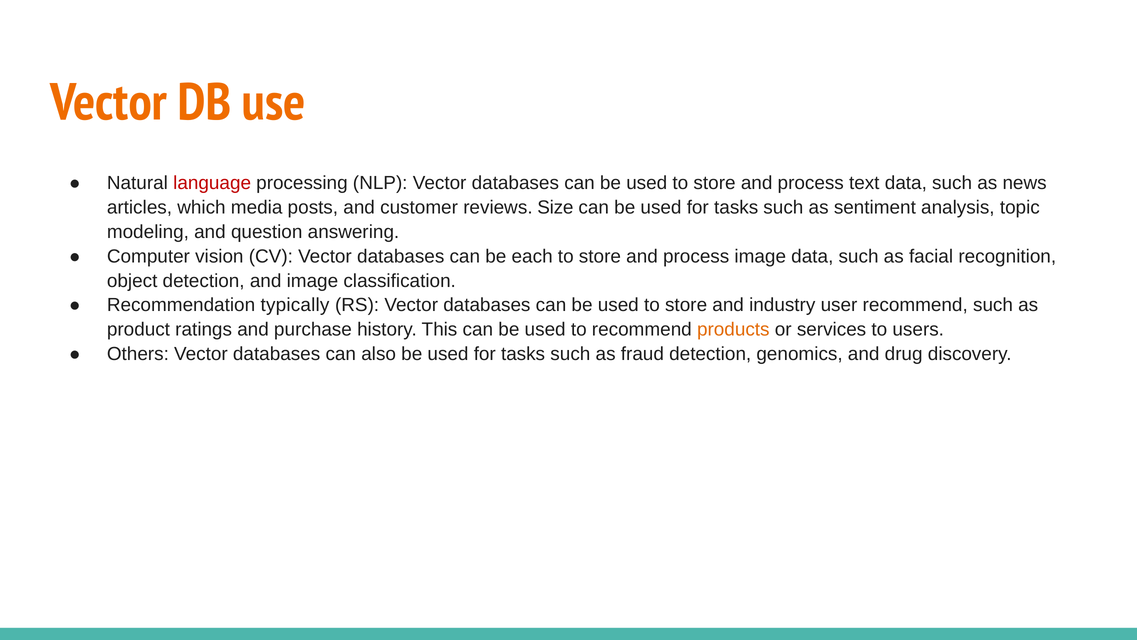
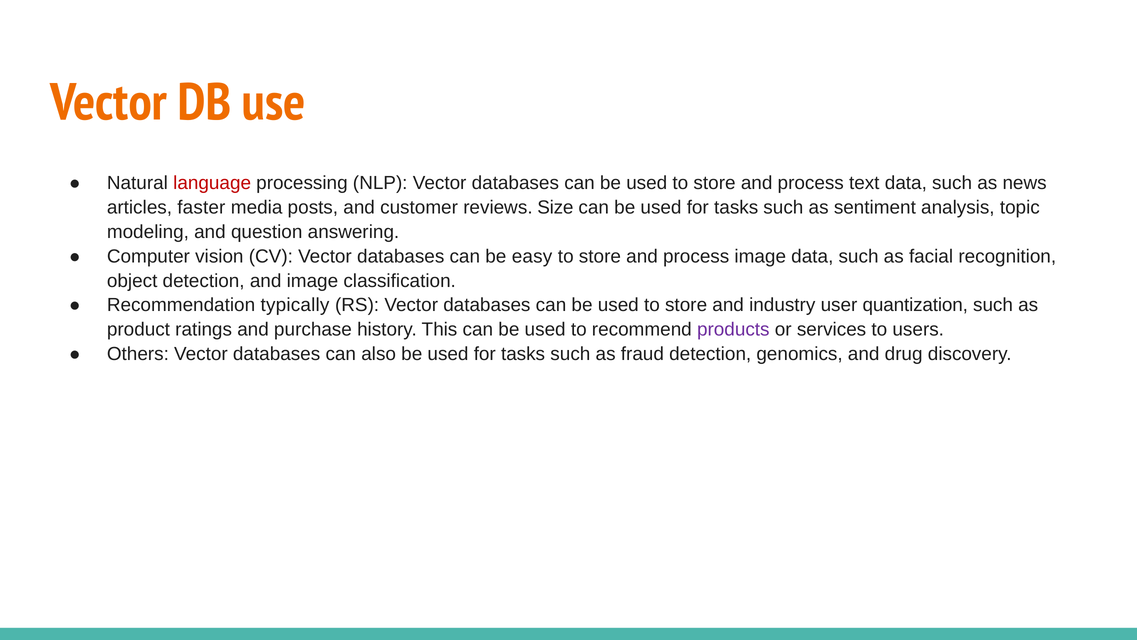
which: which -> faster
each: each -> easy
user recommend: recommend -> quantization
products colour: orange -> purple
